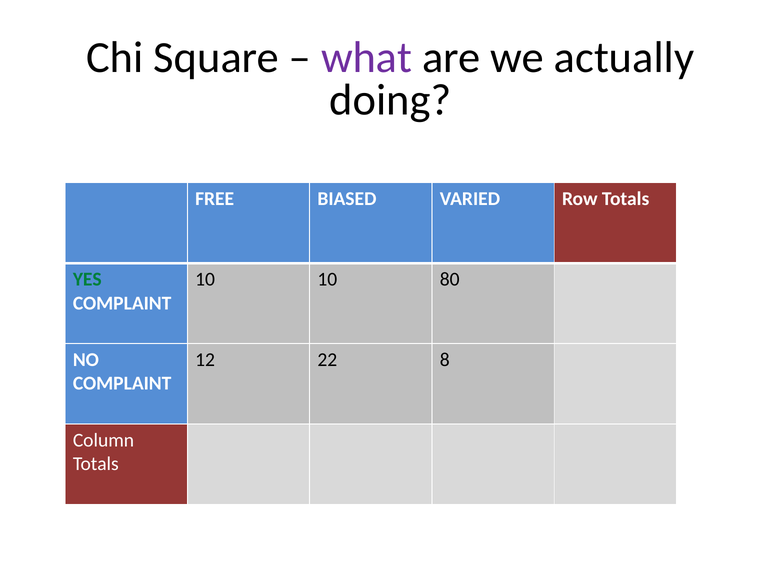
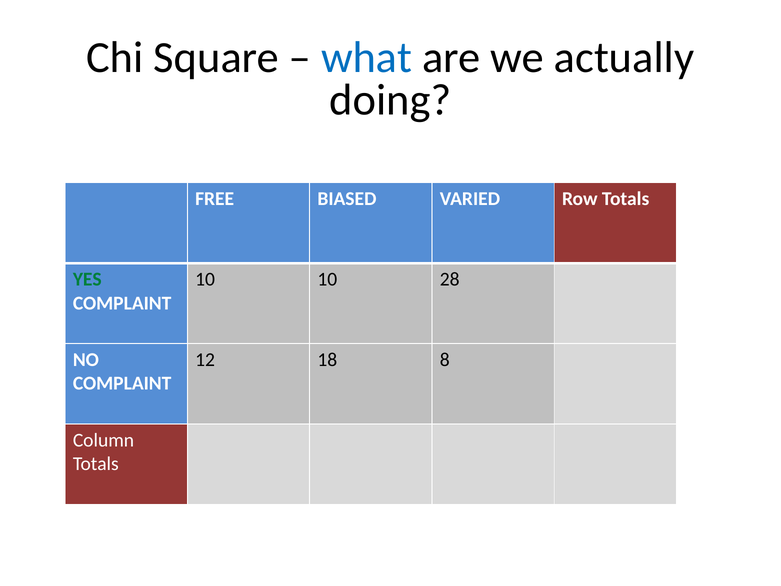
what colour: purple -> blue
80: 80 -> 28
22: 22 -> 18
